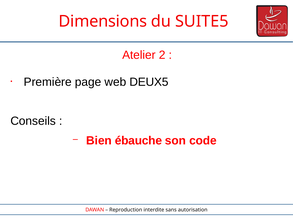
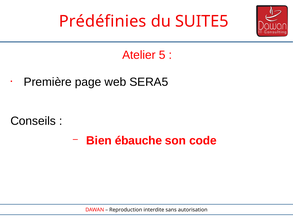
Dimensions: Dimensions -> Prédéfinies
2: 2 -> 5
DEUX5: DEUX5 -> SERA5
